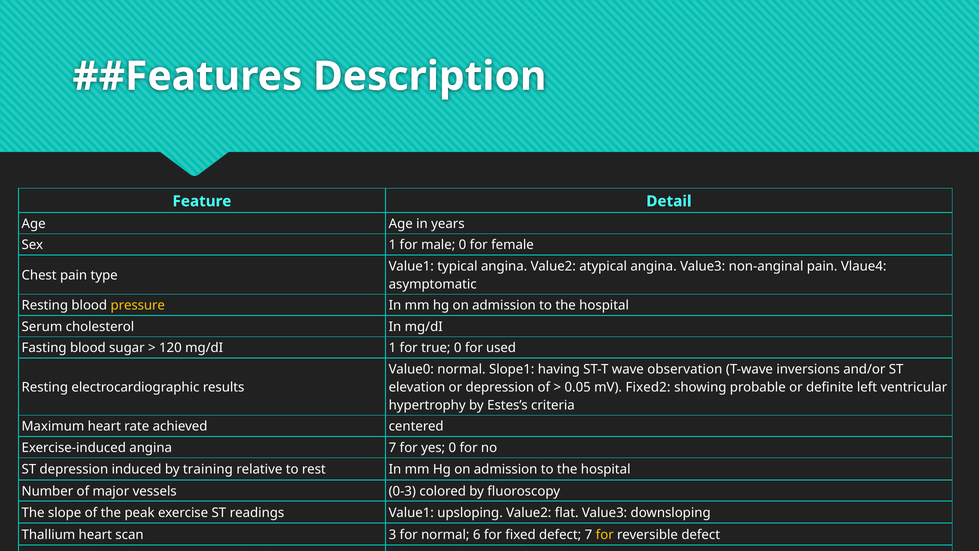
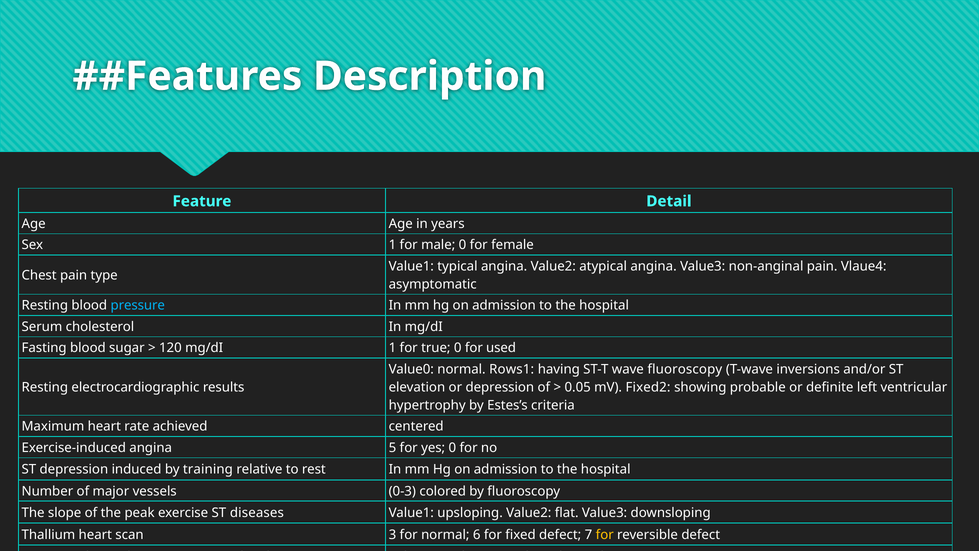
pressure colour: yellow -> light blue
Slope1: Slope1 -> Rows1
wave observation: observation -> fluoroscopy
angina 7: 7 -> 5
readings: readings -> diseases
